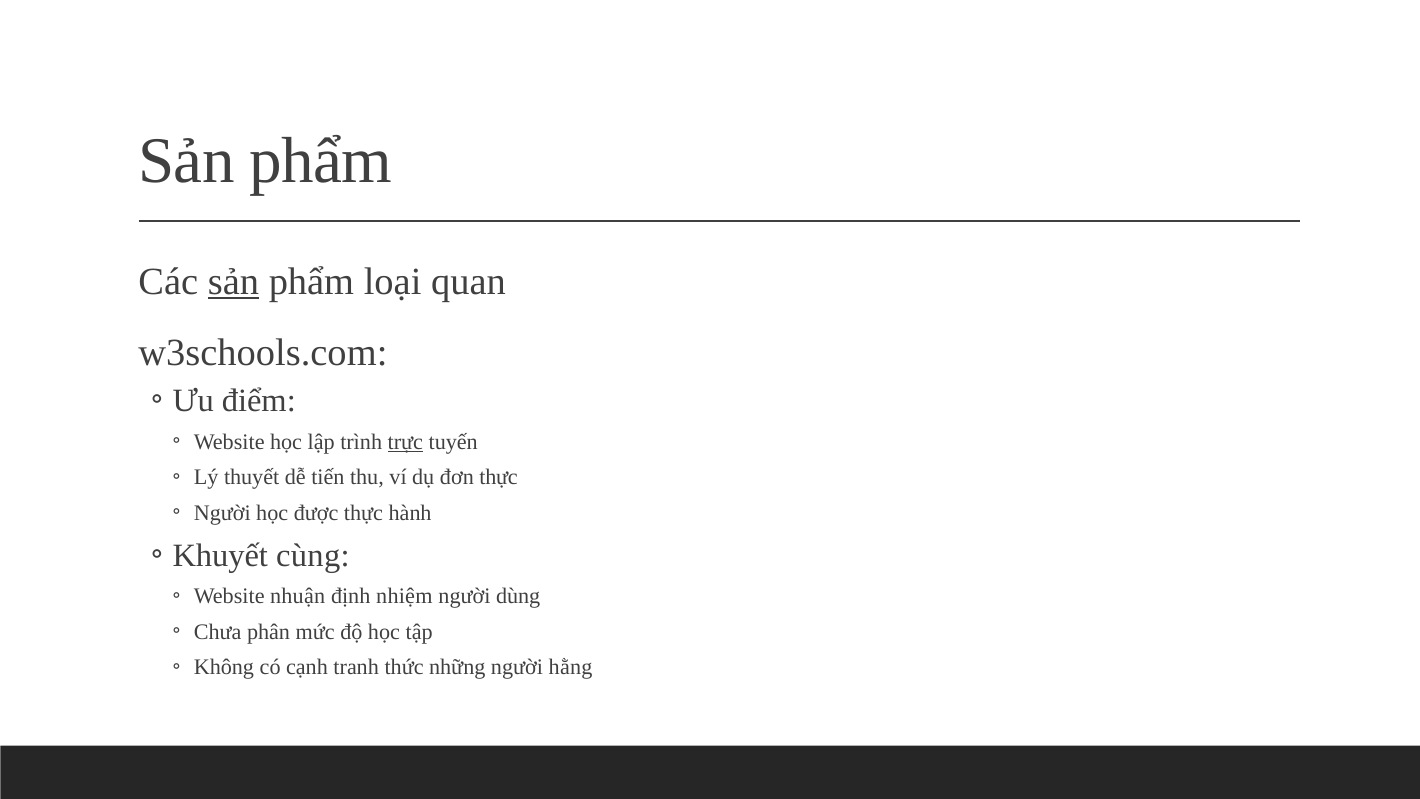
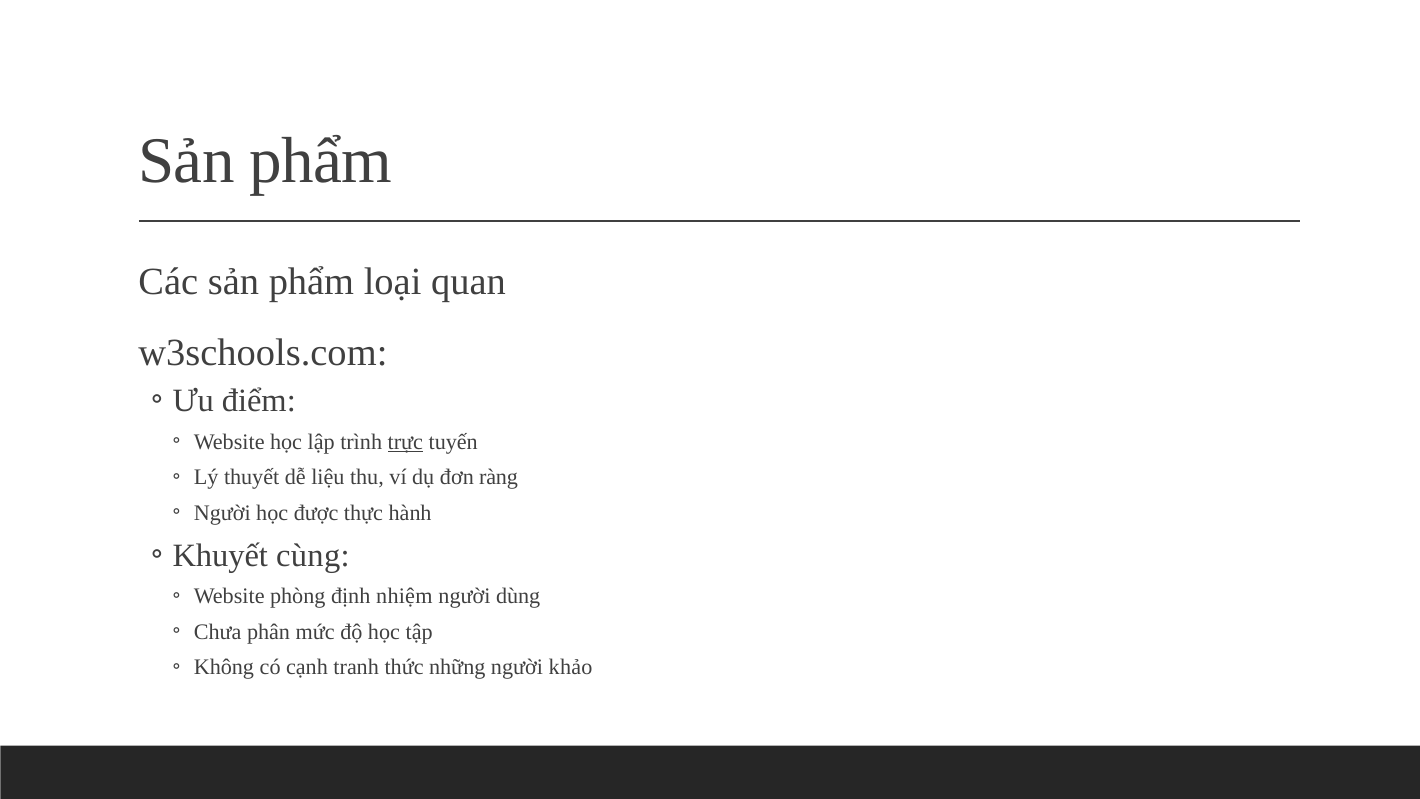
sản at (233, 281) underline: present -> none
tiến: tiến -> liệu
đơn thực: thực -> ràng
nhuận: nhuận -> phòng
hằng: hằng -> khảo
